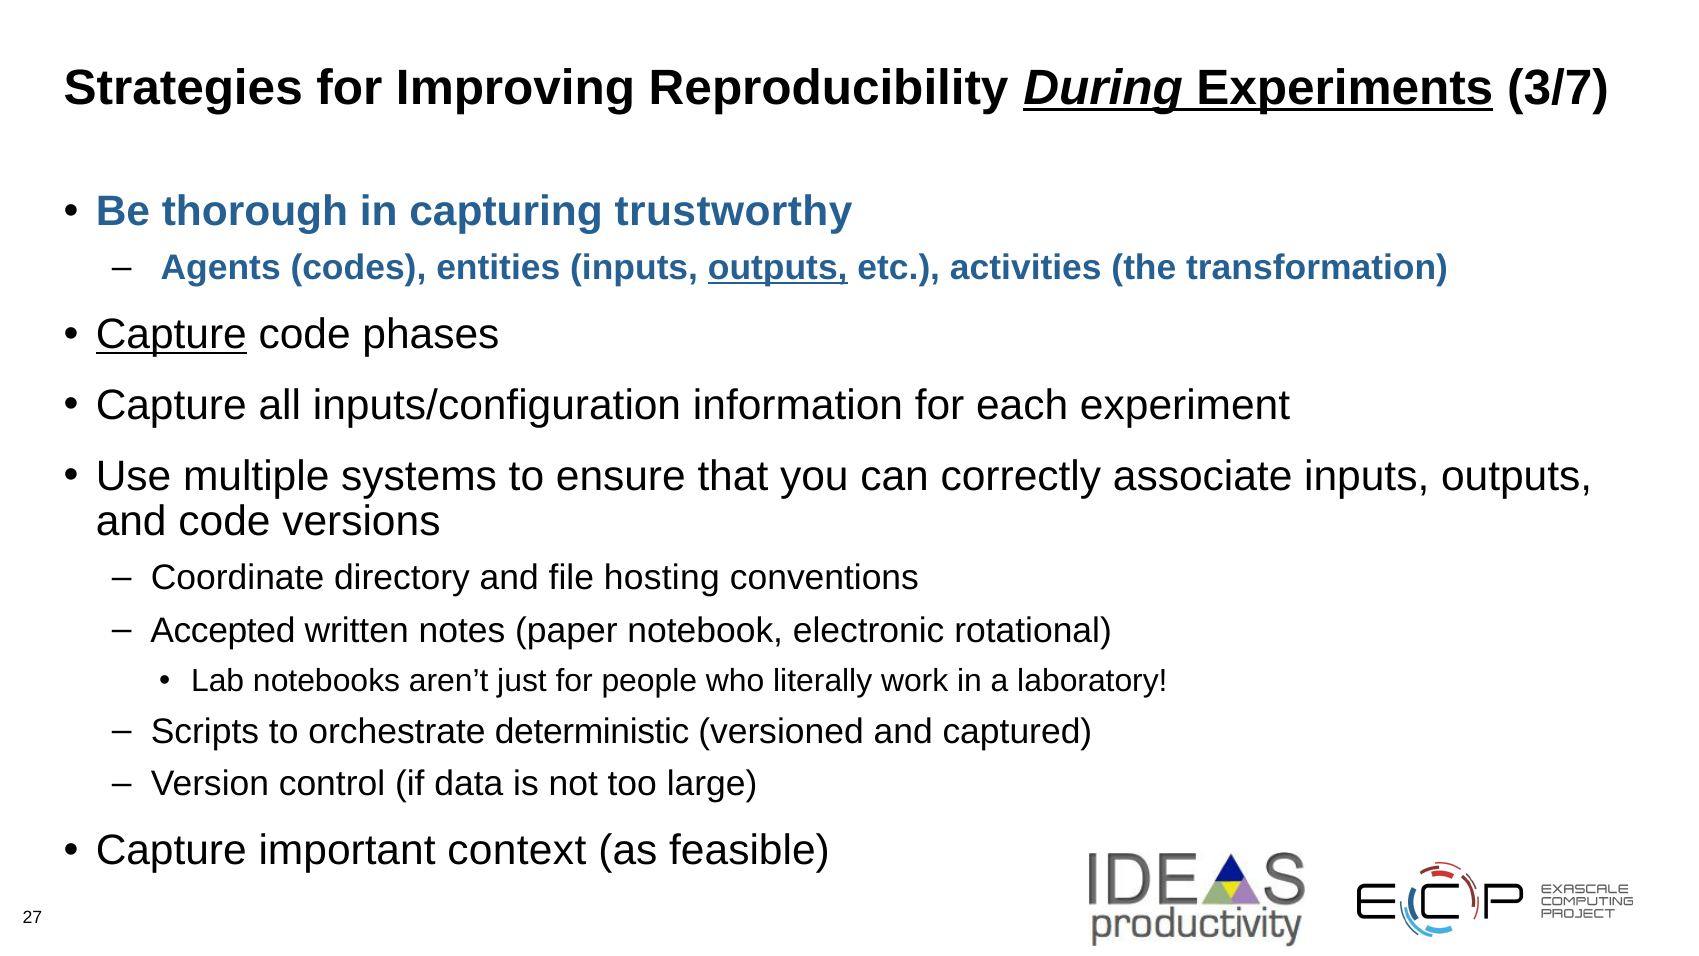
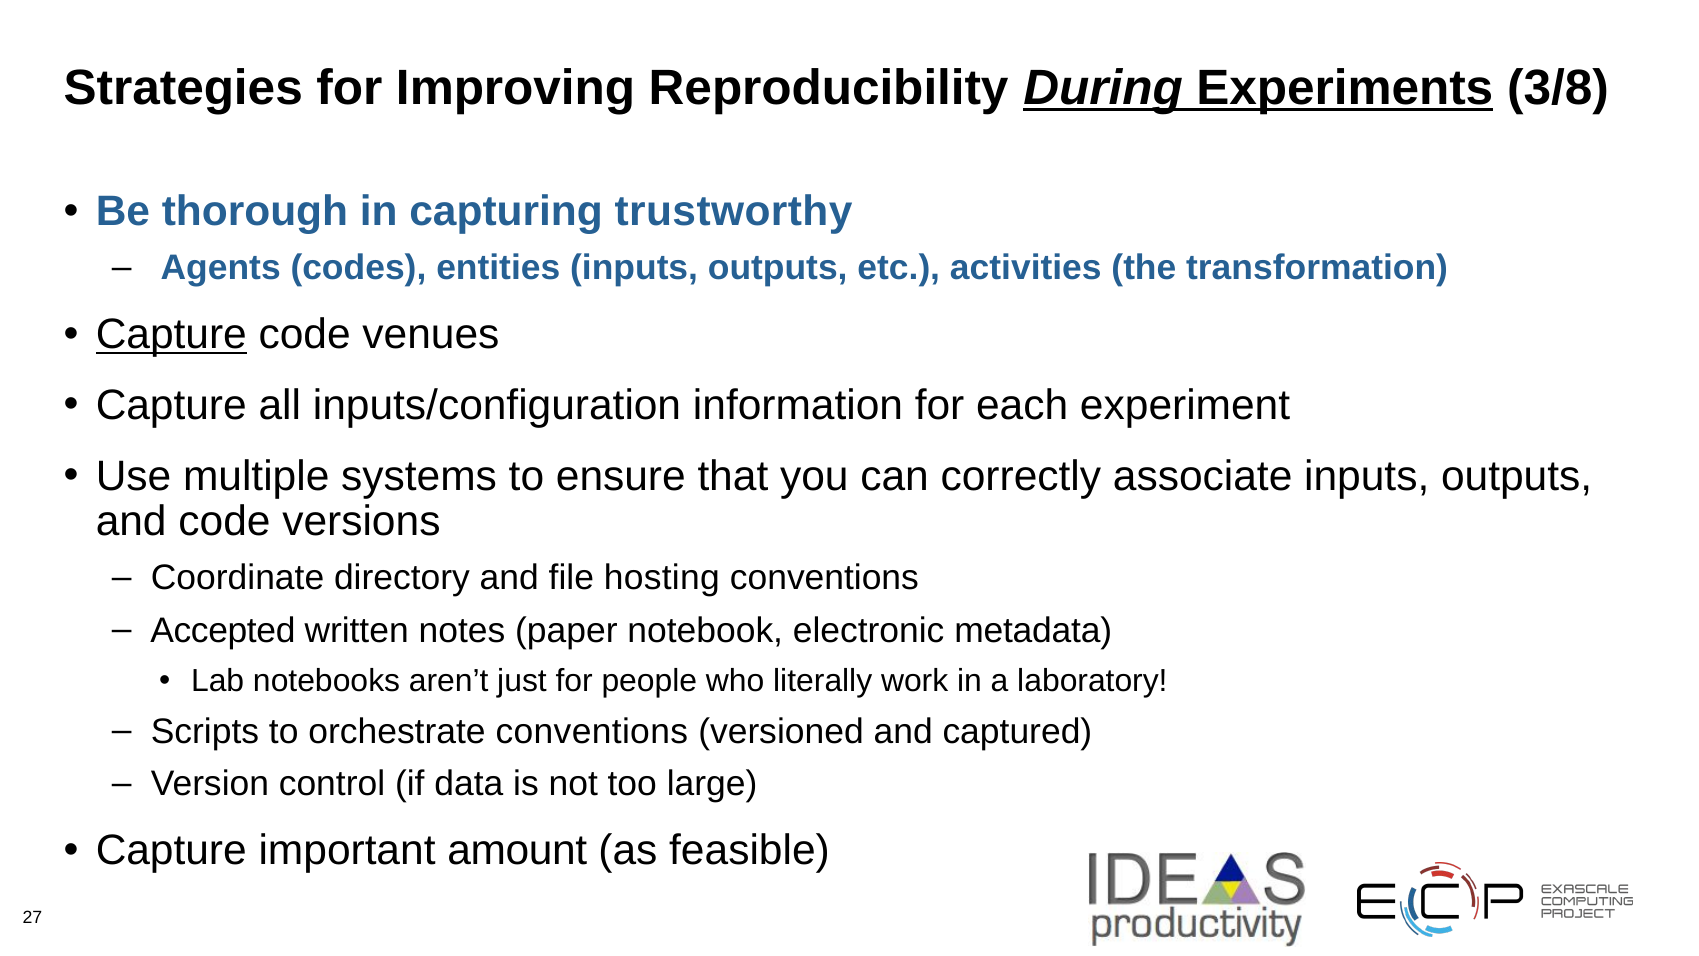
3/7: 3/7 -> 3/8
outputs at (778, 268) underline: present -> none
phases: phases -> venues
rotational: rotational -> metadata
orchestrate deterministic: deterministic -> conventions
context: context -> amount
